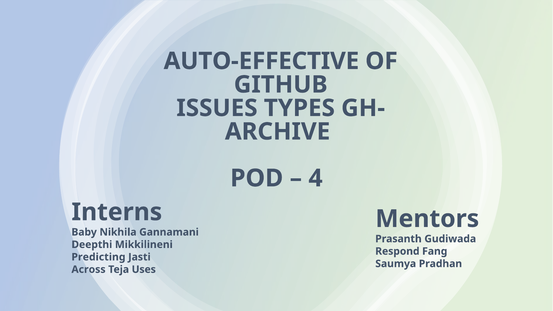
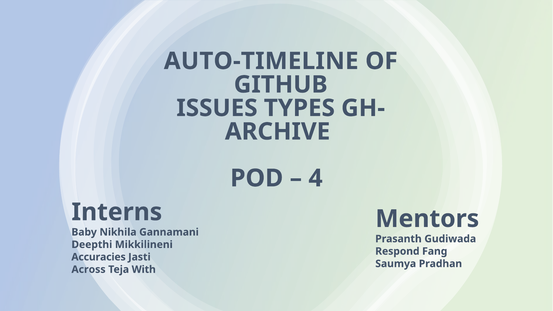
AUTO-EFFECTIVE: AUTO-EFFECTIVE -> AUTO-TIMELINE
Predicting: Predicting -> Accuracies
Uses: Uses -> With
